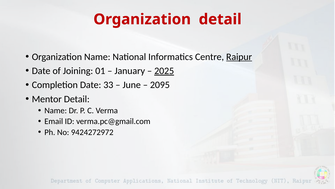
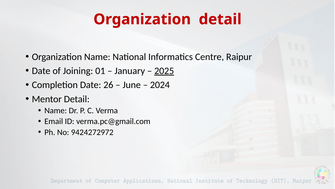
Raipur underline: present -> none
33: 33 -> 26
2095: 2095 -> 2024
